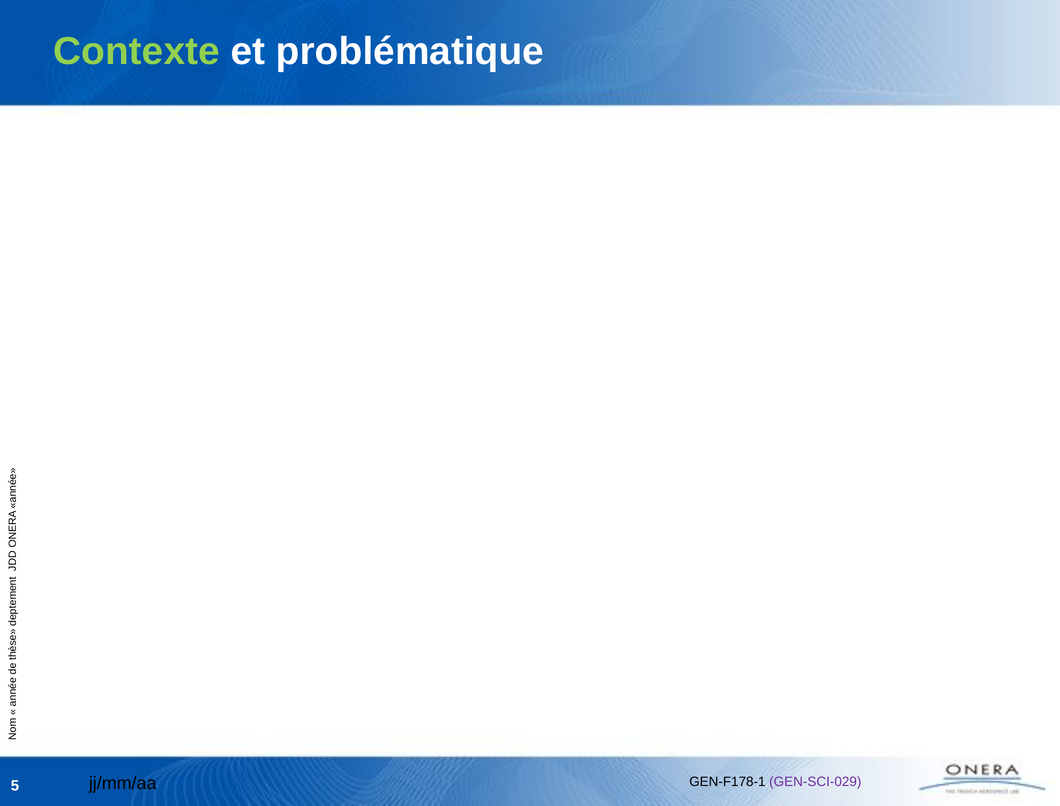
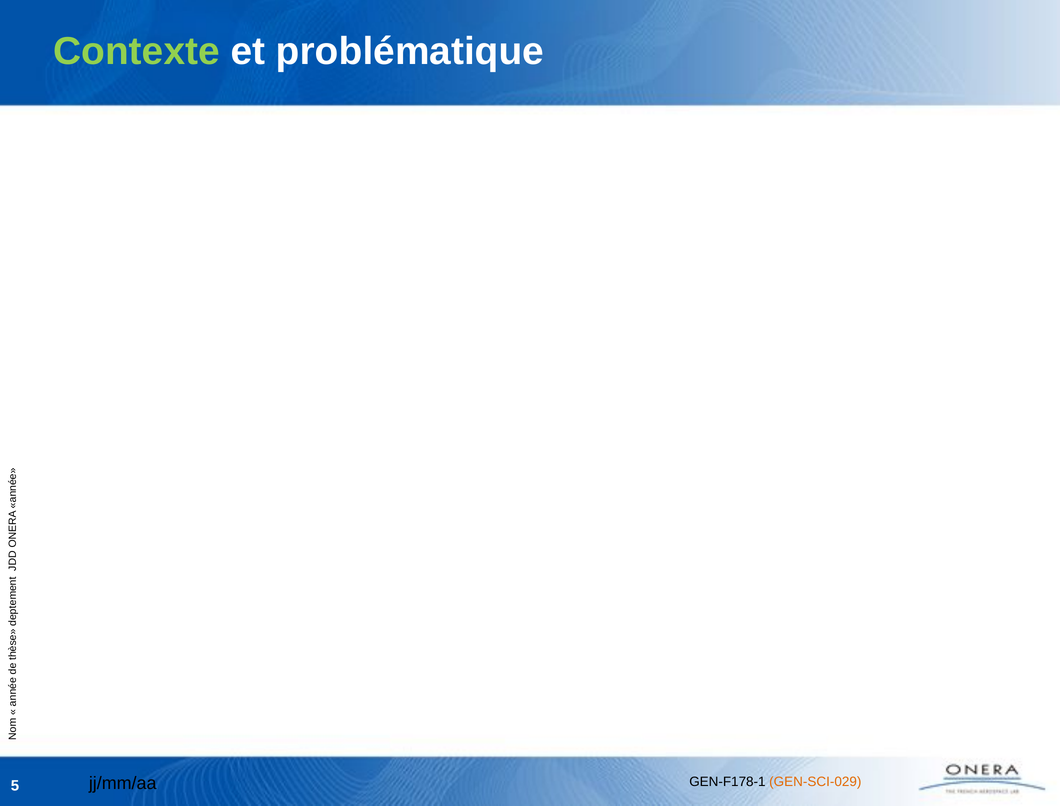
GEN-SCI-029 colour: purple -> orange
